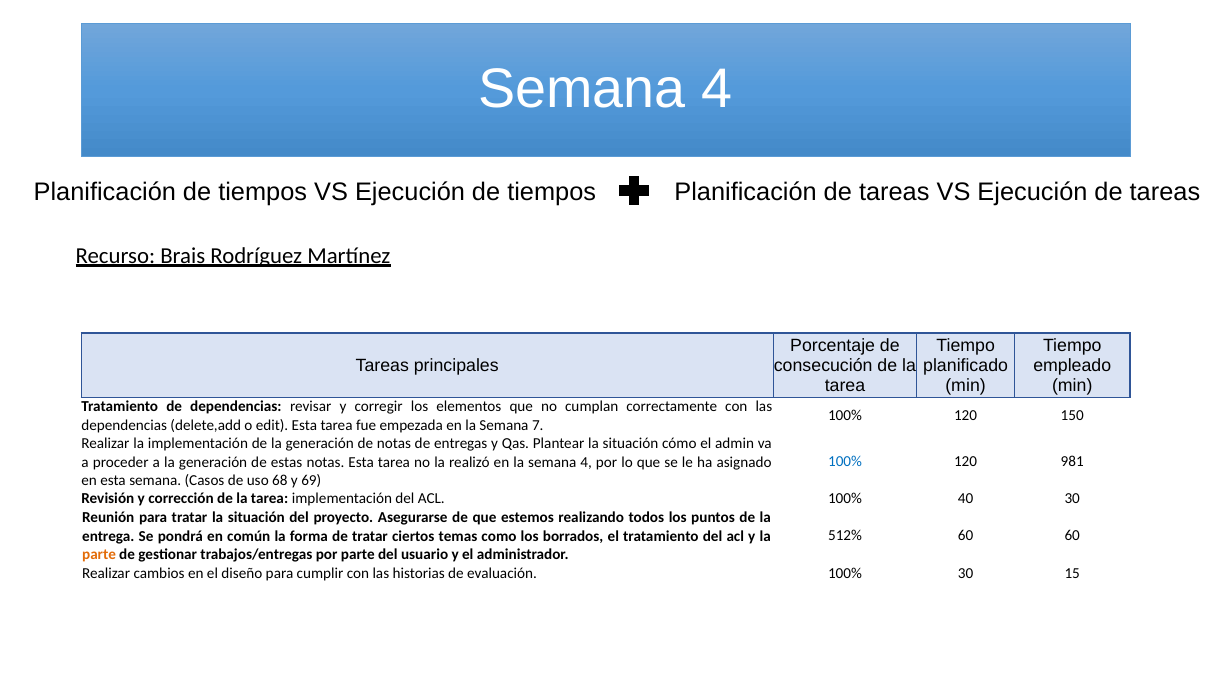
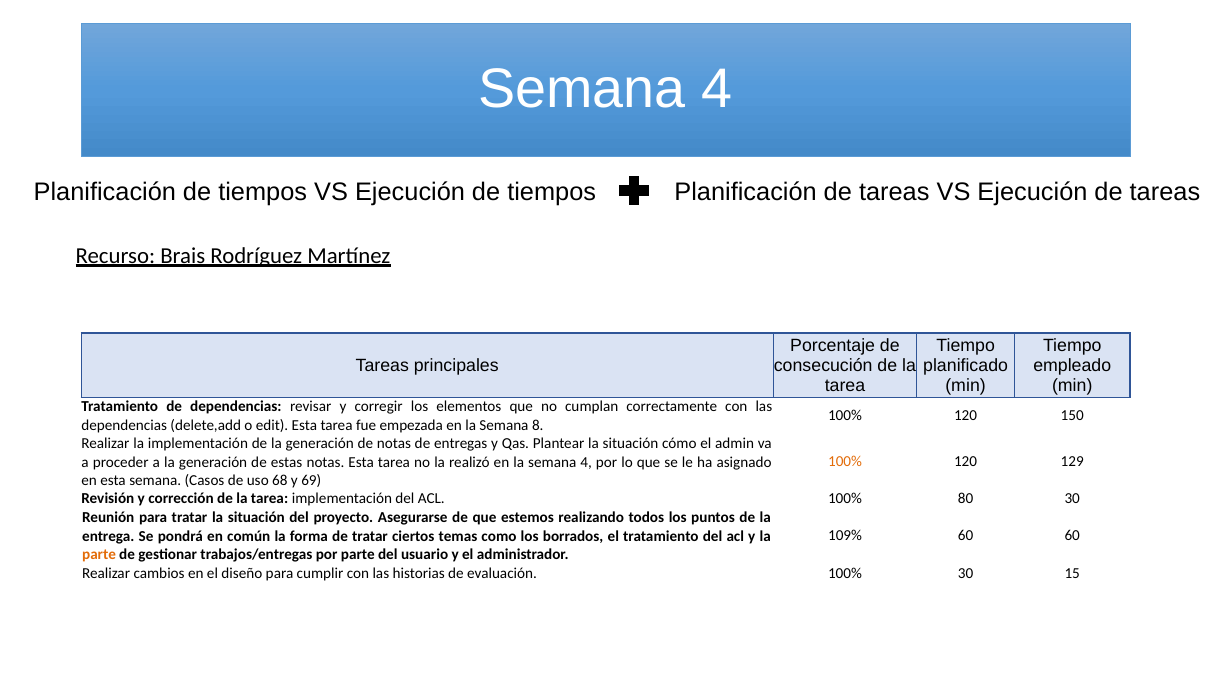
7: 7 -> 8
100% at (845, 462) colour: blue -> orange
981: 981 -> 129
40: 40 -> 80
512%: 512% -> 109%
